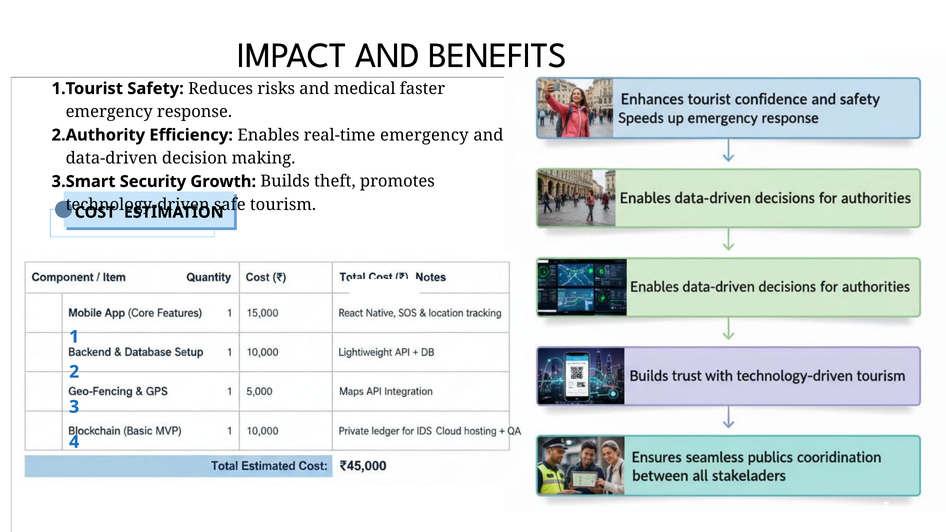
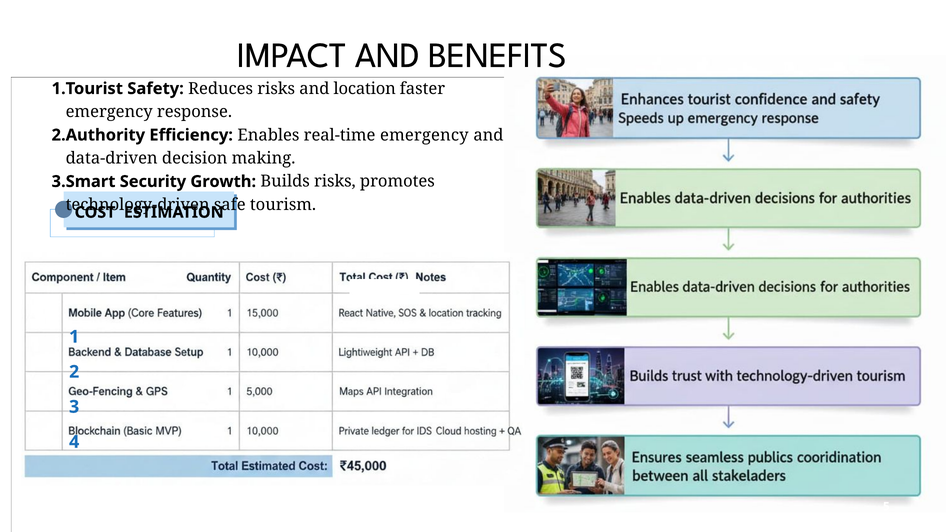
medical: medical -> location
Builds theft: theft -> risks
